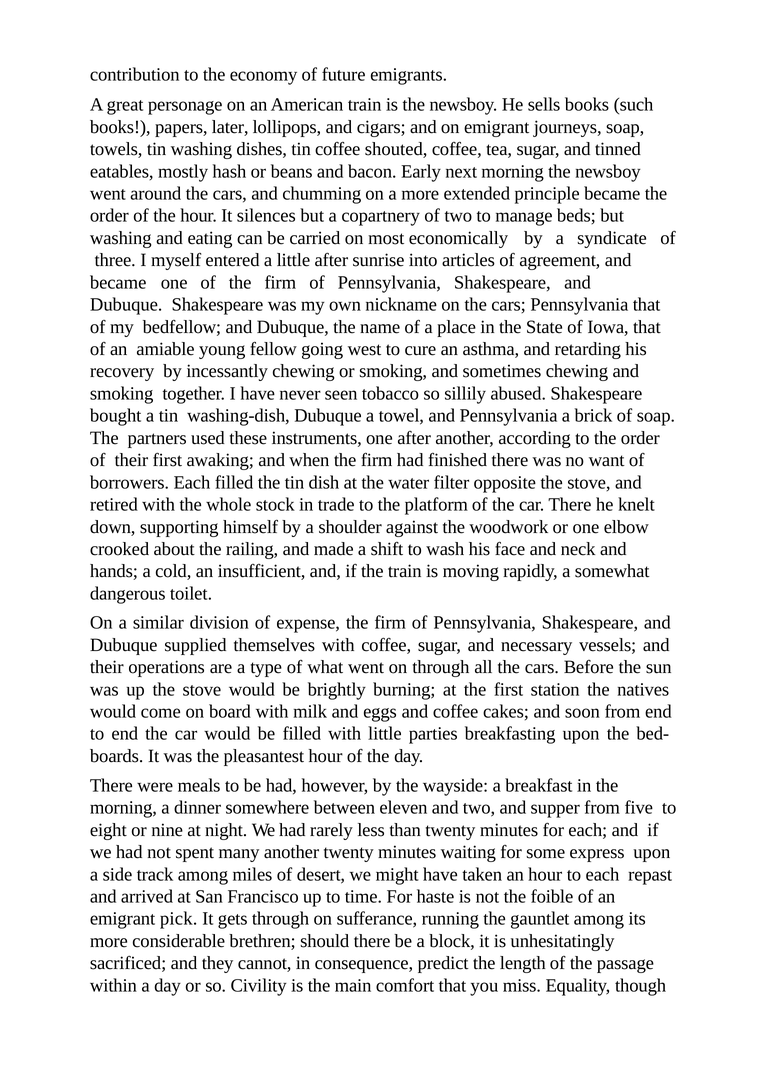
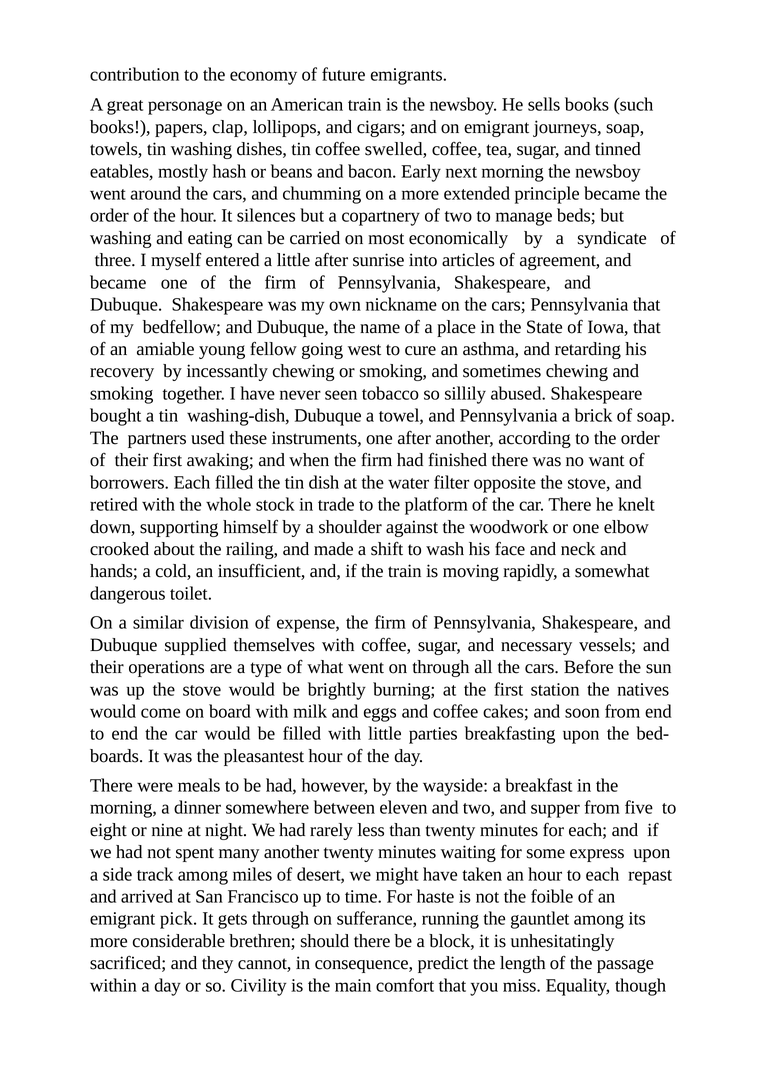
later: later -> clap
shouted: shouted -> swelled
